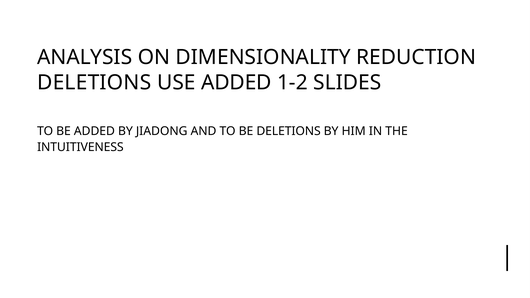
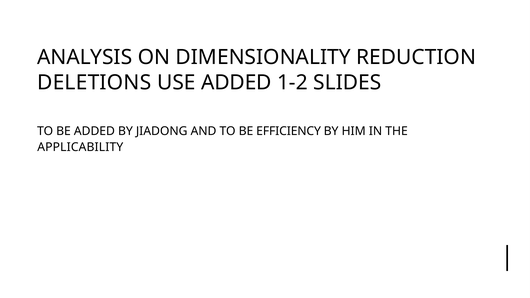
BE DELETIONS: DELETIONS -> EFFICIENCY
INTUITIVENESS: INTUITIVENESS -> APPLICABILITY
